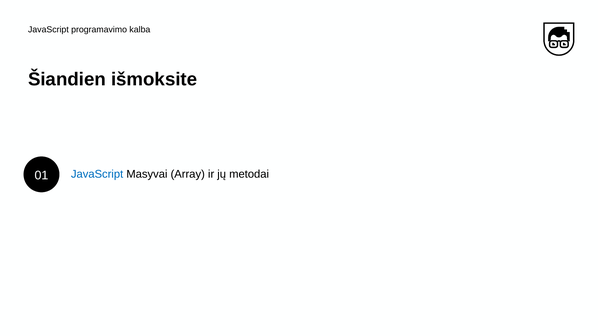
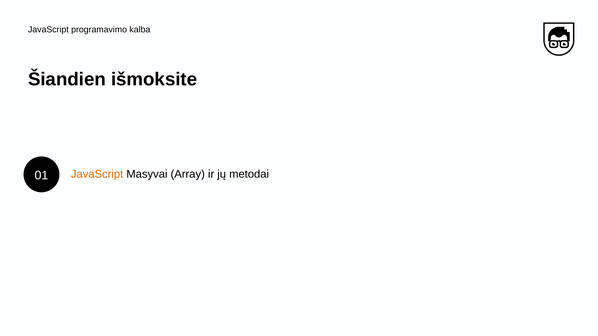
JavaScript at (97, 174) colour: blue -> orange
